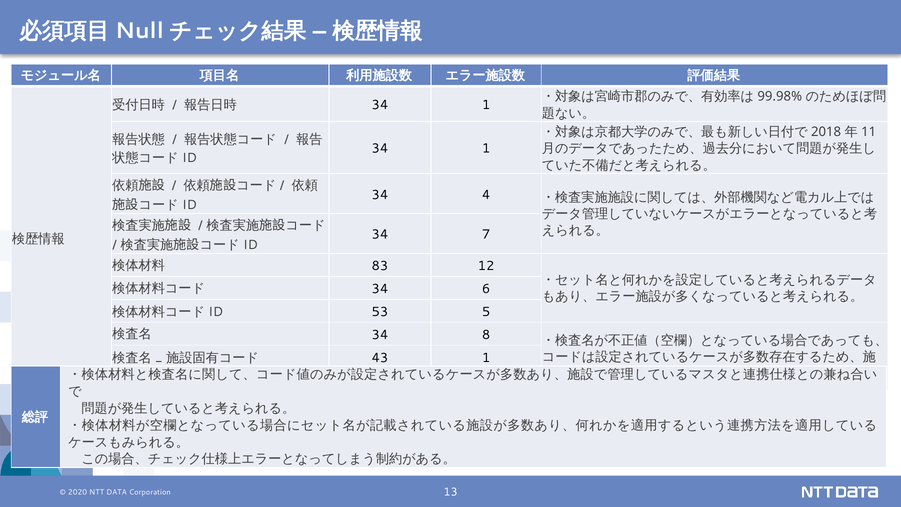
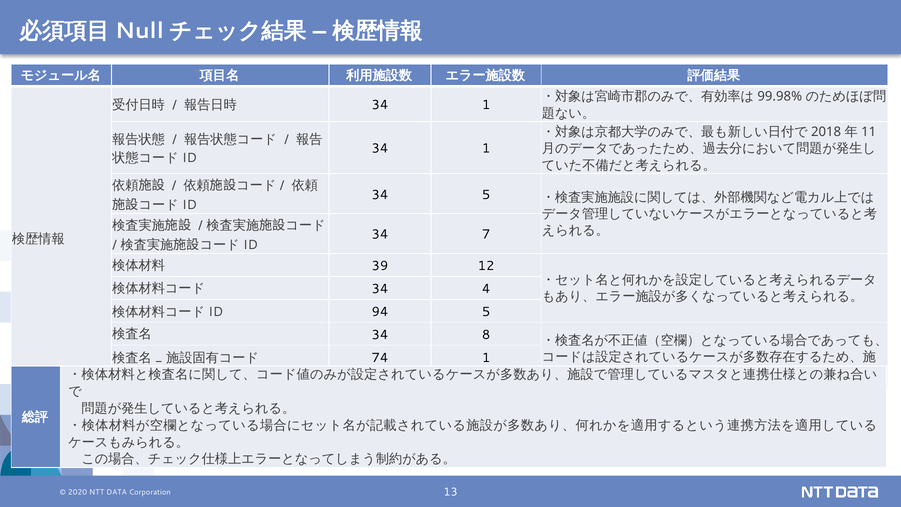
34 4: 4 -> 5
83: 83 -> 39
6: 6 -> 4
53: 53 -> 94
43: 43 -> 74
